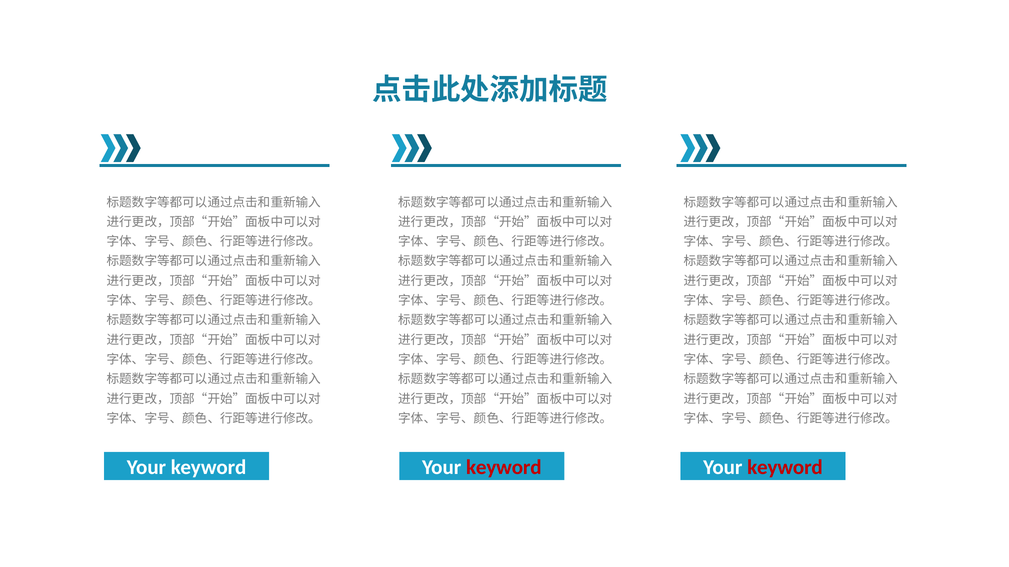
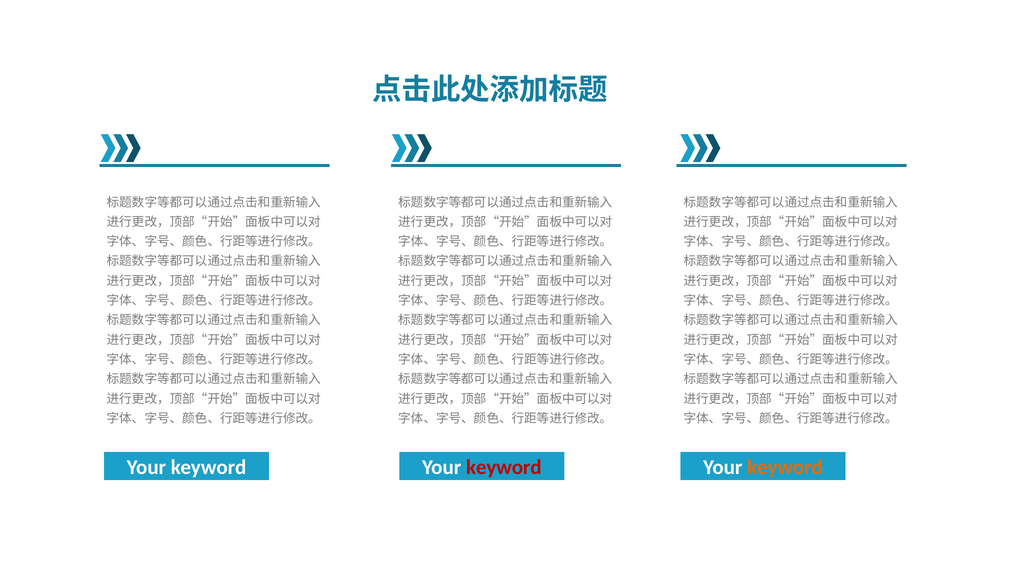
keyword at (785, 468) colour: red -> orange
